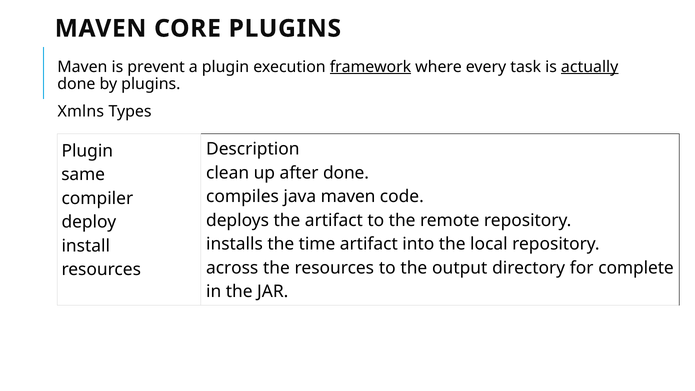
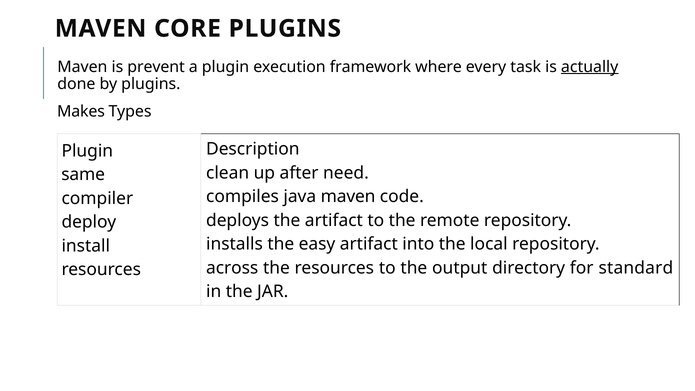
framework underline: present -> none
Xmlns: Xmlns -> Makes
after done: done -> need
time: time -> easy
complete: complete -> standard
